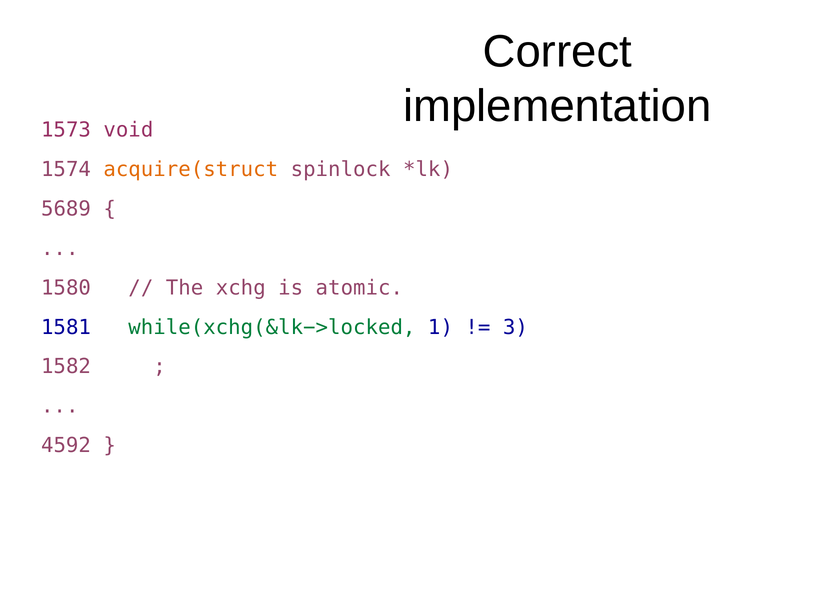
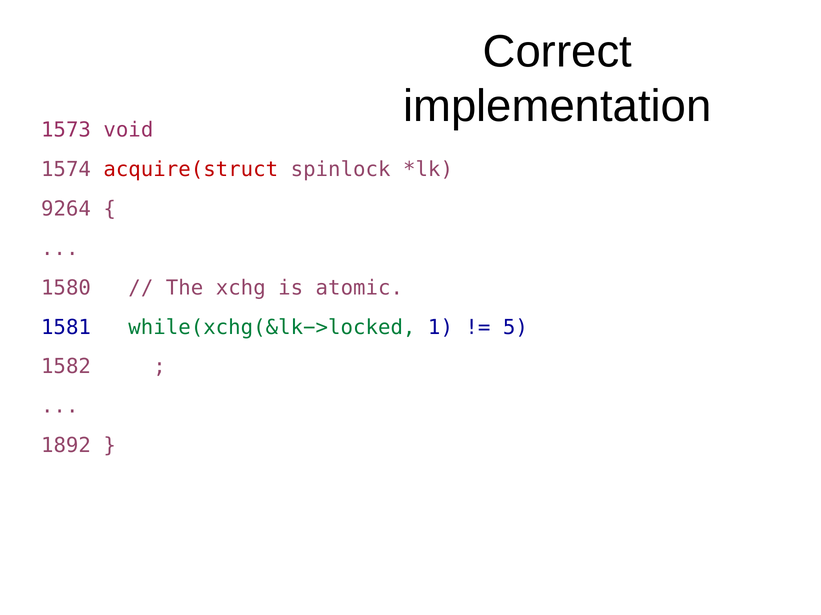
acquire(struct colour: orange -> red
5689: 5689 -> 9264
3: 3 -> 5
4592: 4592 -> 1892
